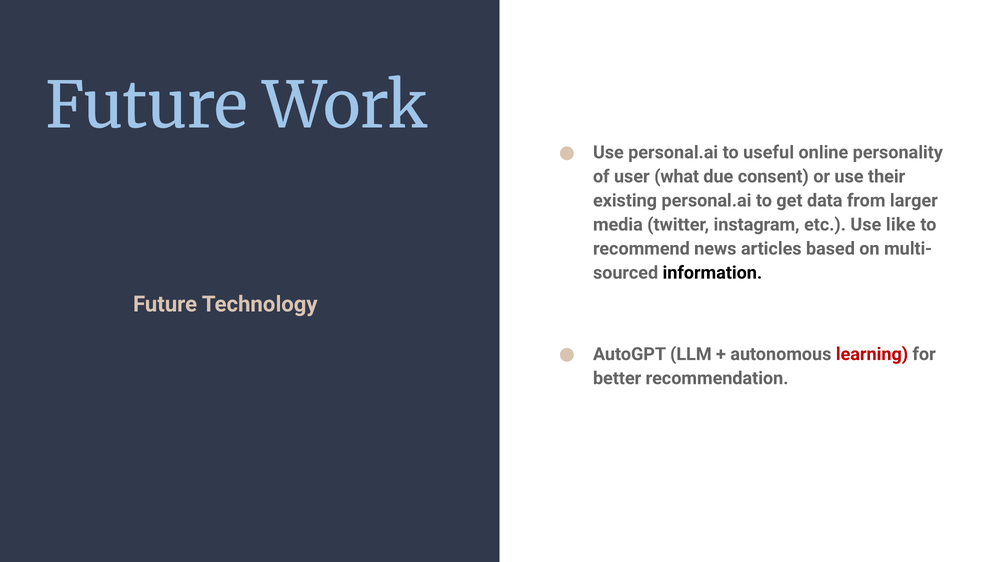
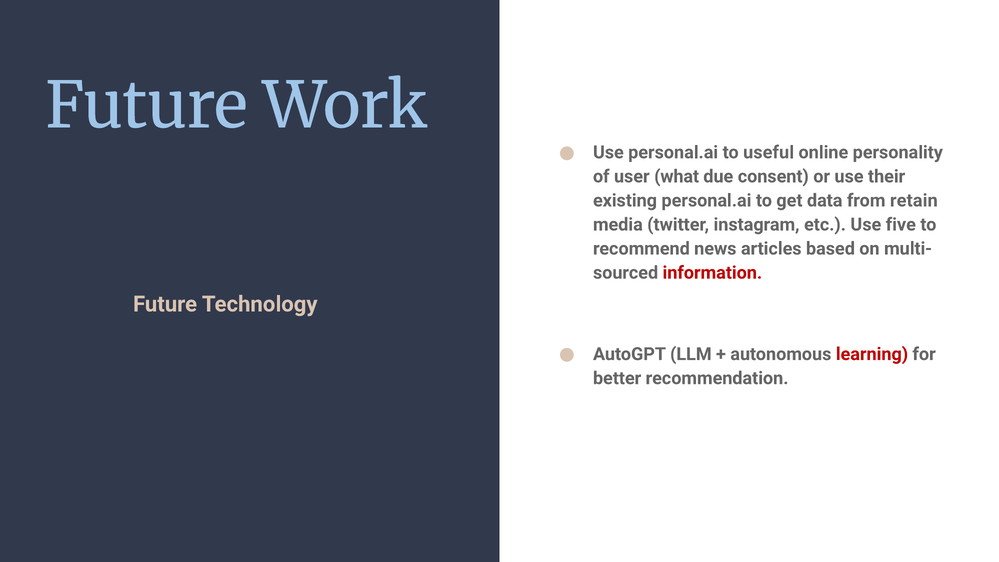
larger: larger -> retain
like: like -> five
information colour: black -> red
